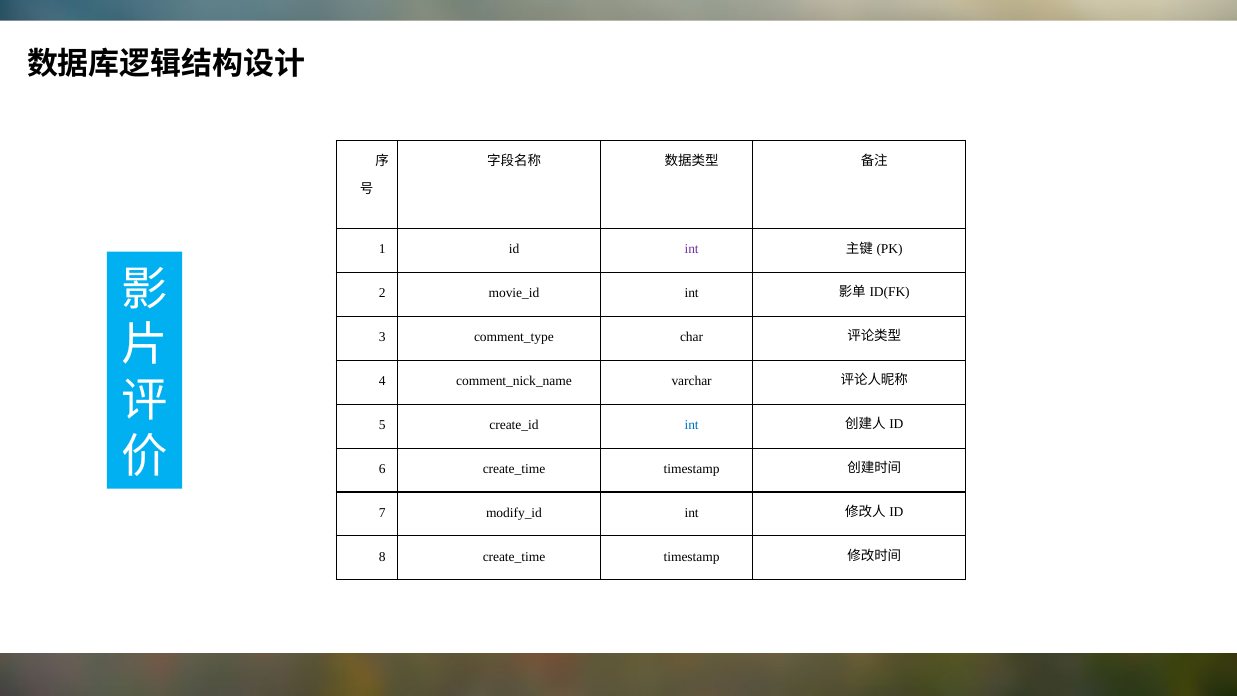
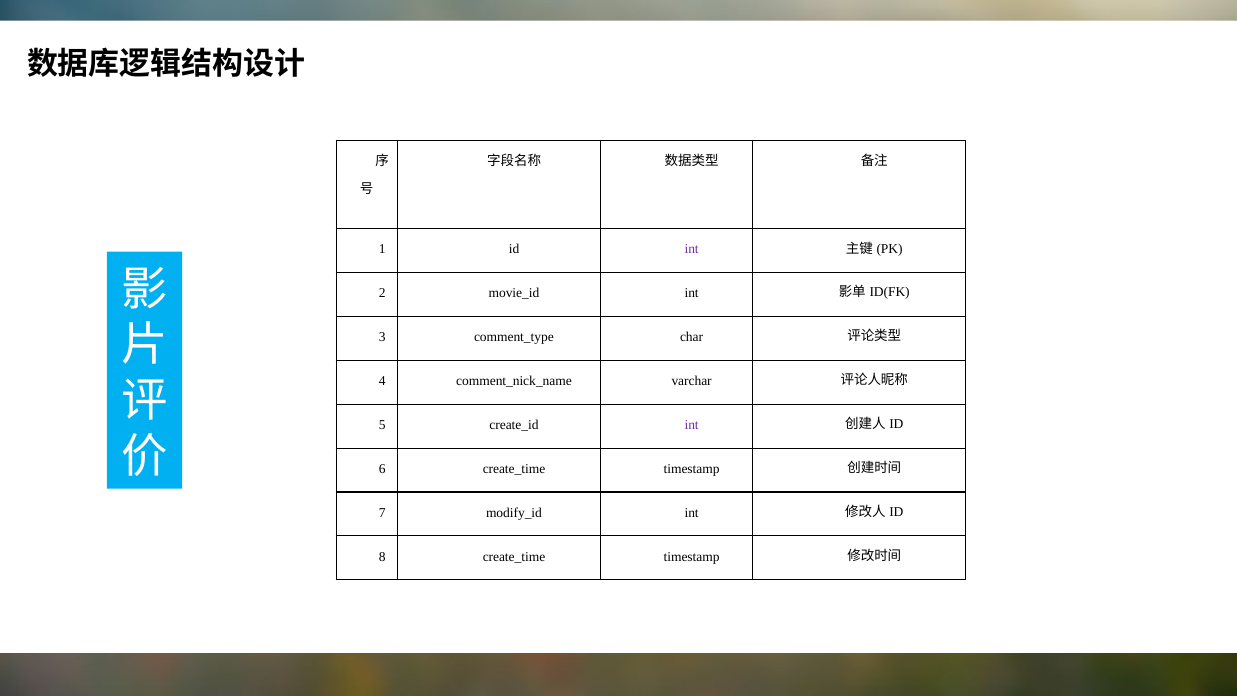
int at (692, 425) colour: blue -> purple
